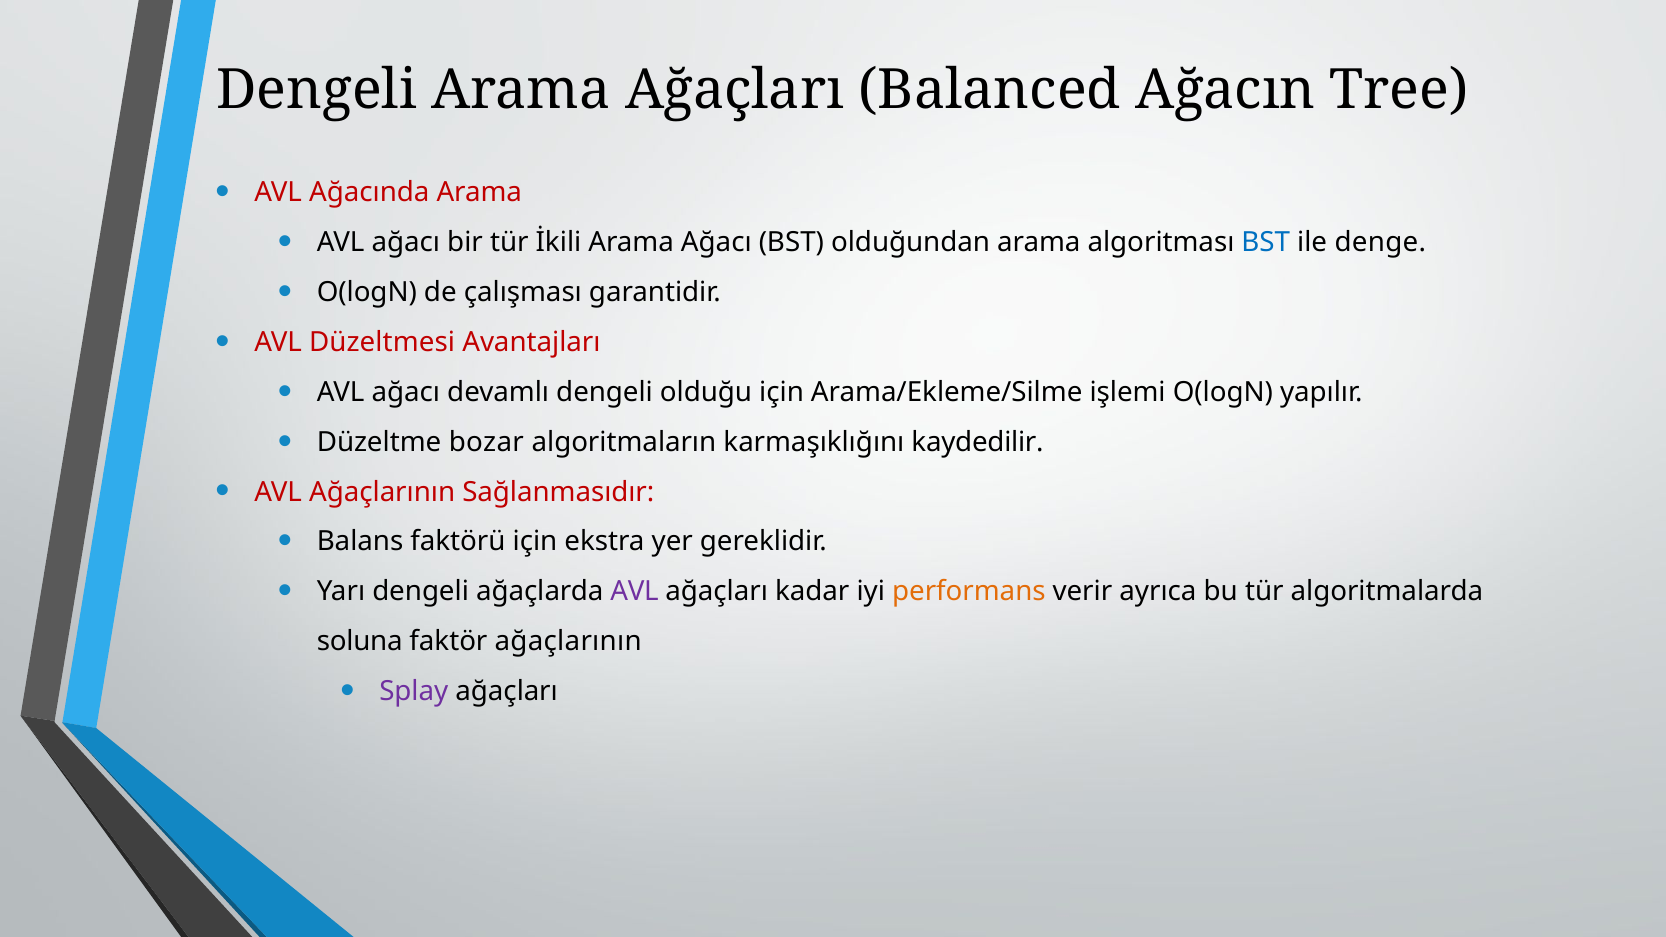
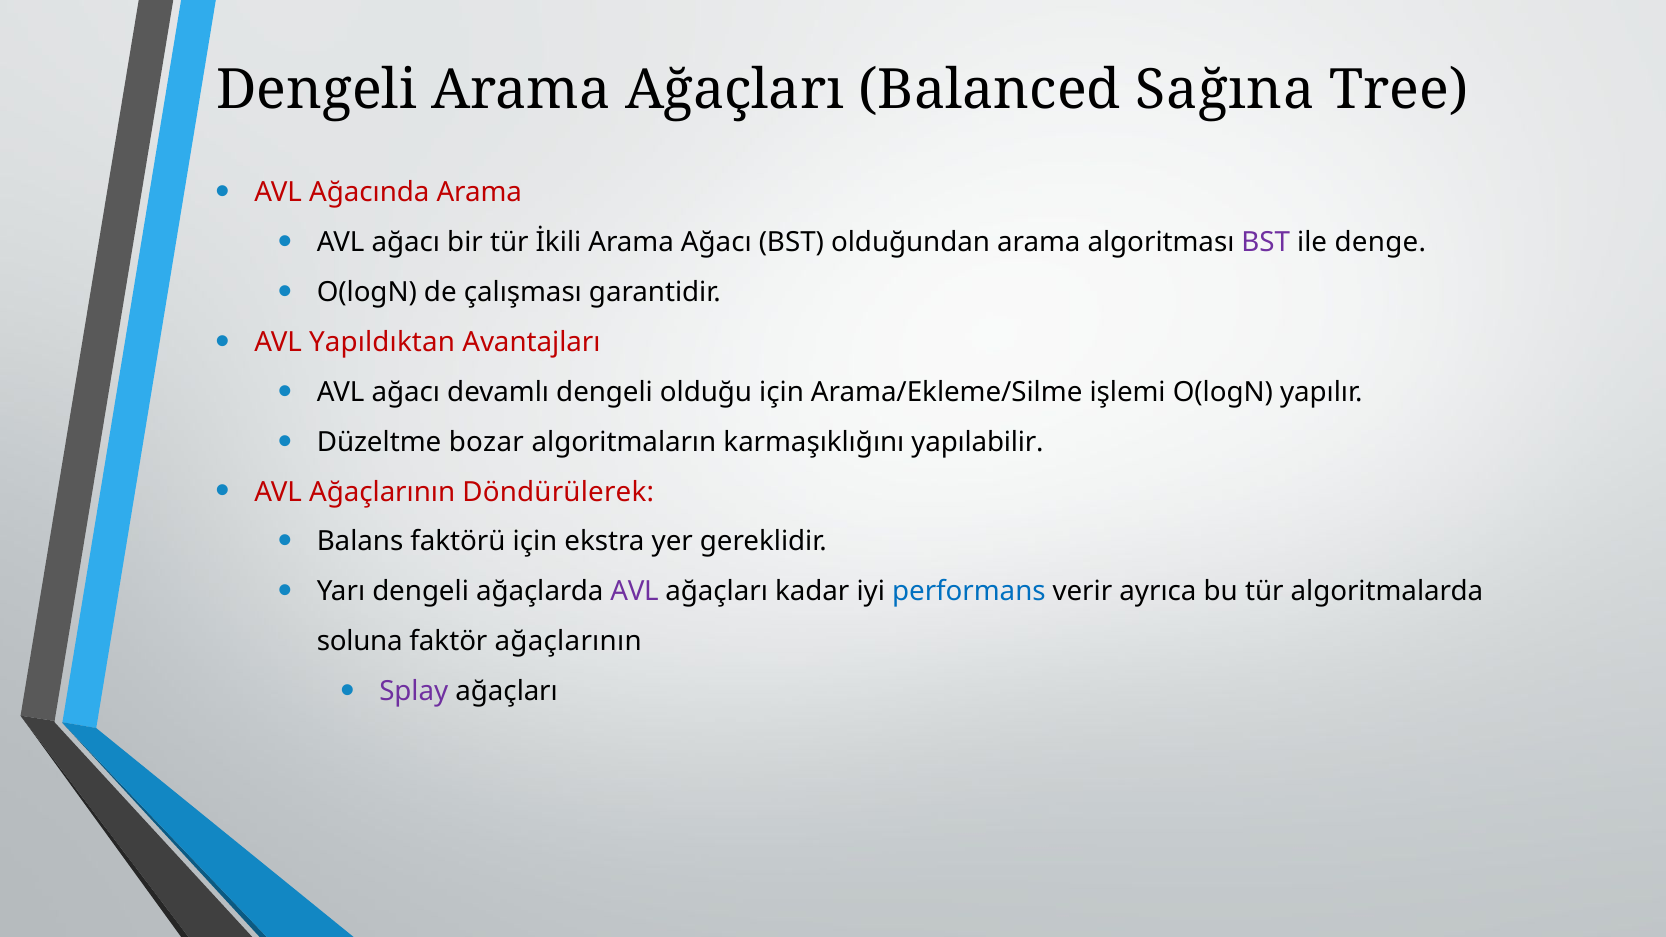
Ağacın: Ağacın -> Sağına
BST at (1266, 243) colour: blue -> purple
Düzeltmesi: Düzeltmesi -> Yapıldıktan
kaydedilir: kaydedilir -> yapılabilir
Sağlanmasıdır: Sağlanmasıdır -> Döndürülerek
performans colour: orange -> blue
